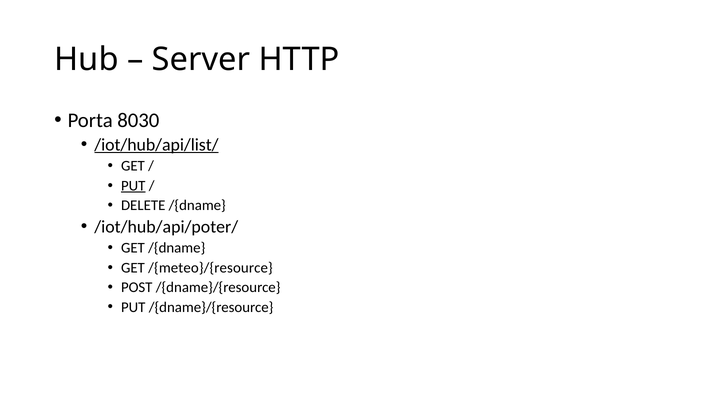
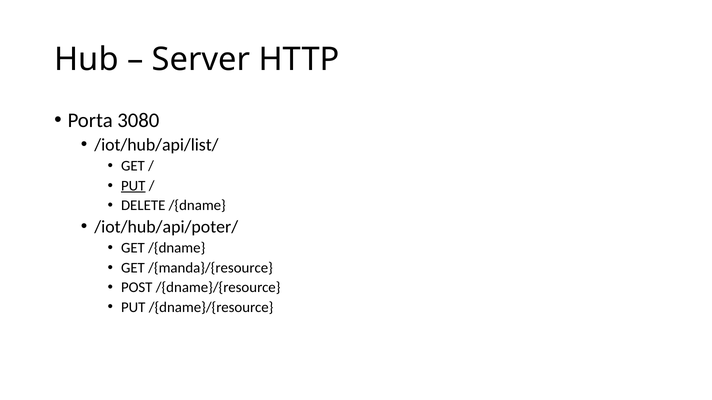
8030: 8030 -> 3080
/iot/hub/api/list/ underline: present -> none
/{meteo}/{resource: /{meteo}/{resource -> /{manda}/{resource
